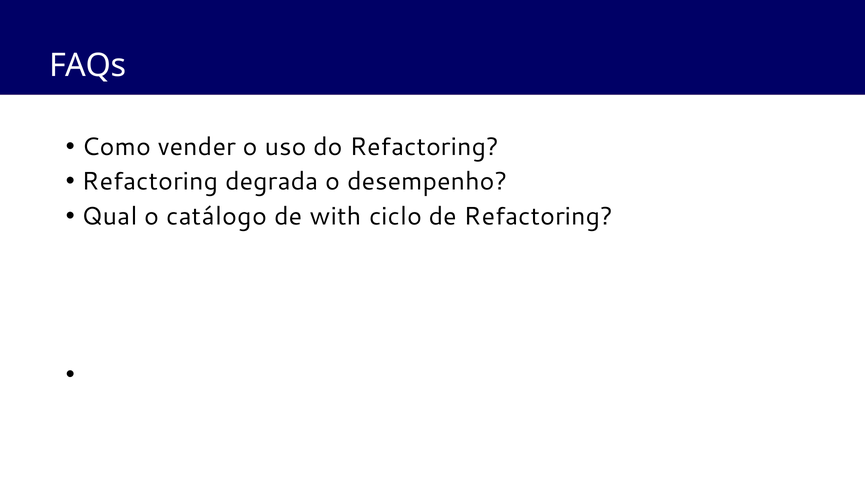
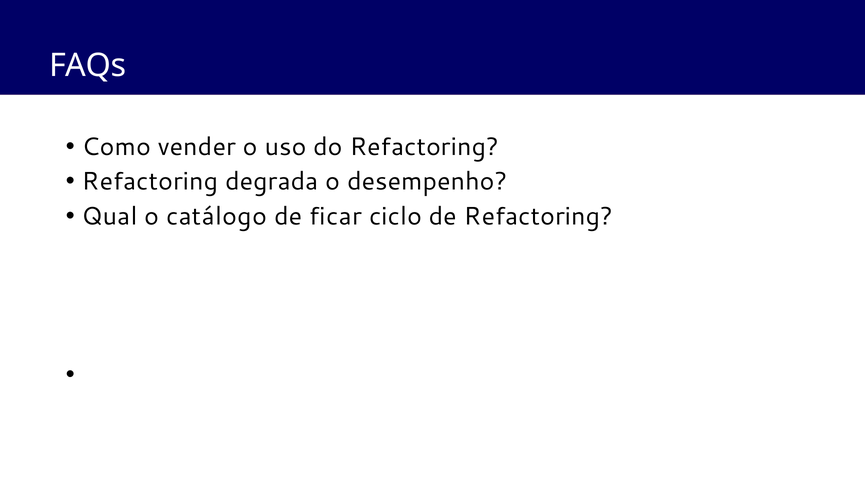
with: with -> ficar
